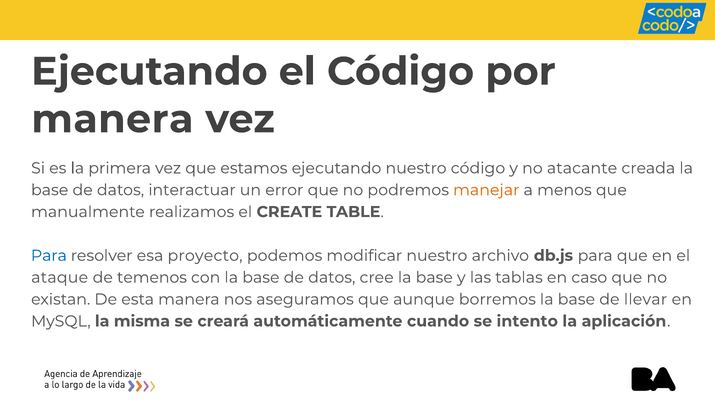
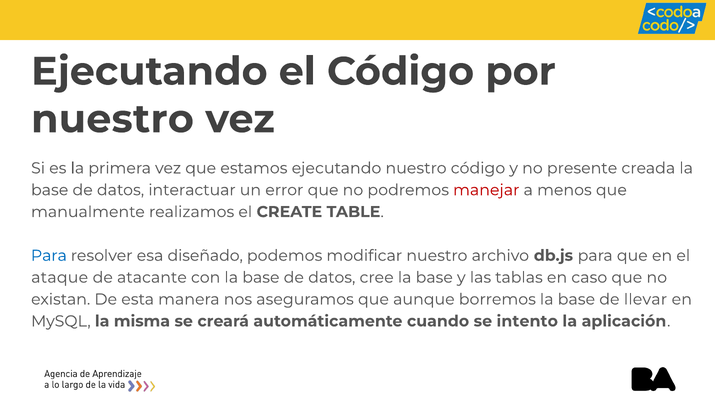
manera at (112, 119): manera -> nuestro
atacante: atacante -> presente
manejar colour: orange -> red
proyecto: proyecto -> diseñado
temenos: temenos -> atacante
